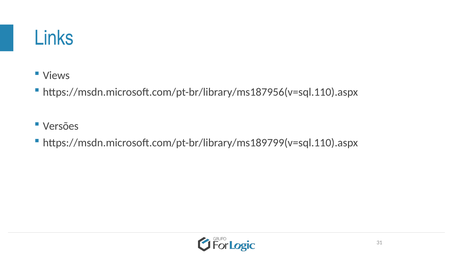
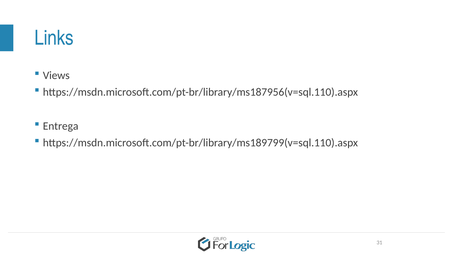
Versões: Versões -> Entrega
